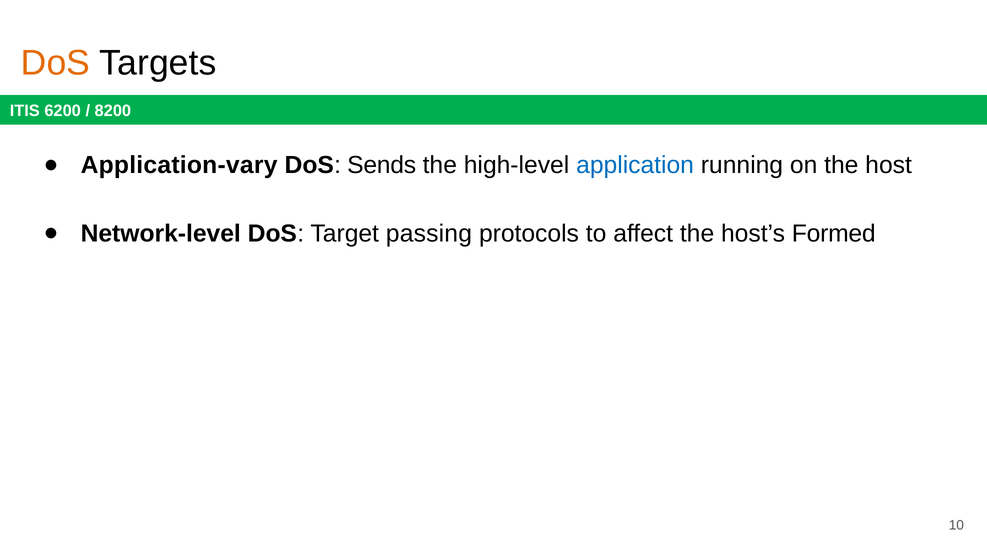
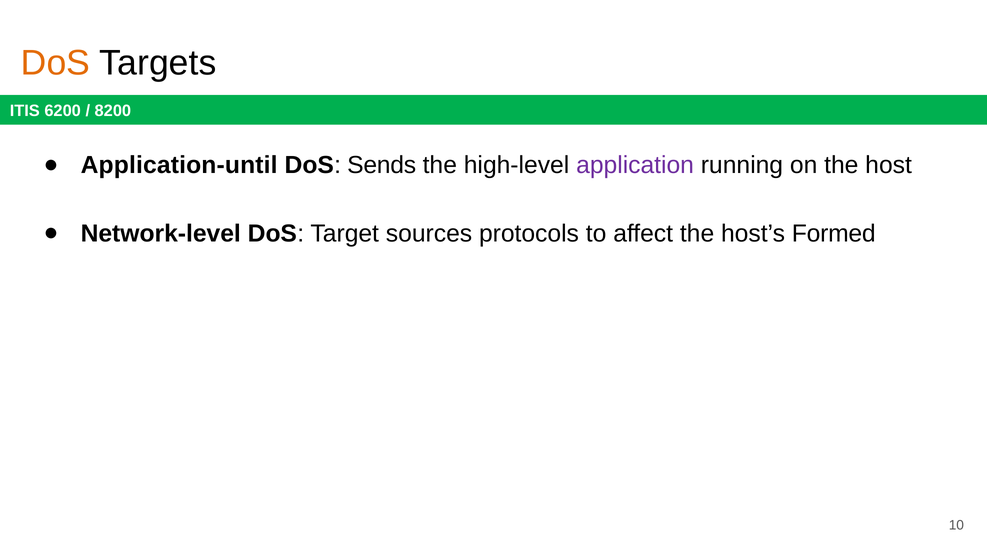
Application-vary: Application-vary -> Application-until
application colour: blue -> purple
passing: passing -> sources
